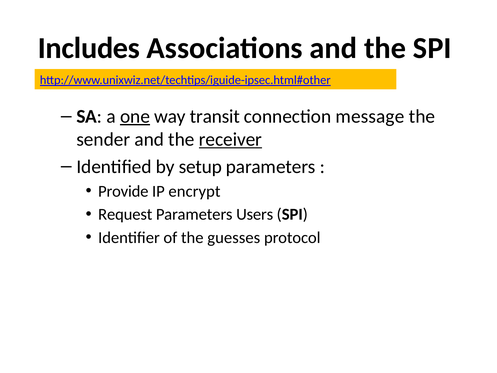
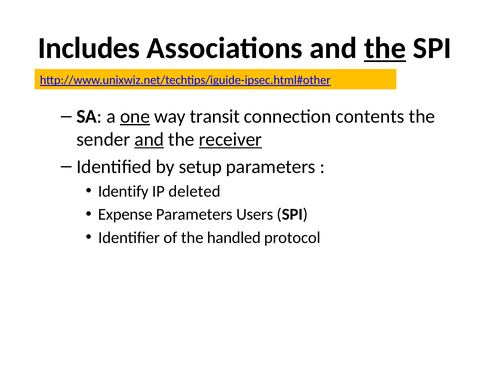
the at (385, 48) underline: none -> present
message: message -> contents
and at (149, 139) underline: none -> present
Provide: Provide -> Identify
encrypt: encrypt -> deleted
Request: Request -> Expense
guesses: guesses -> handled
